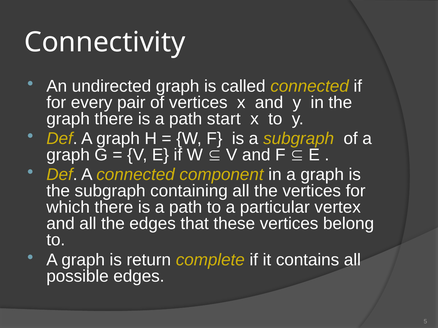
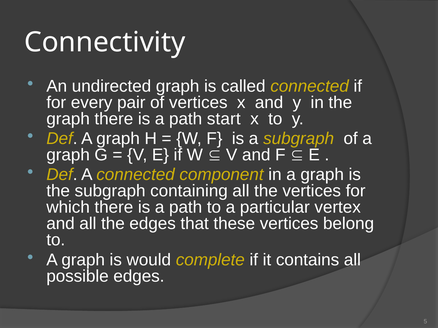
return: return -> would
